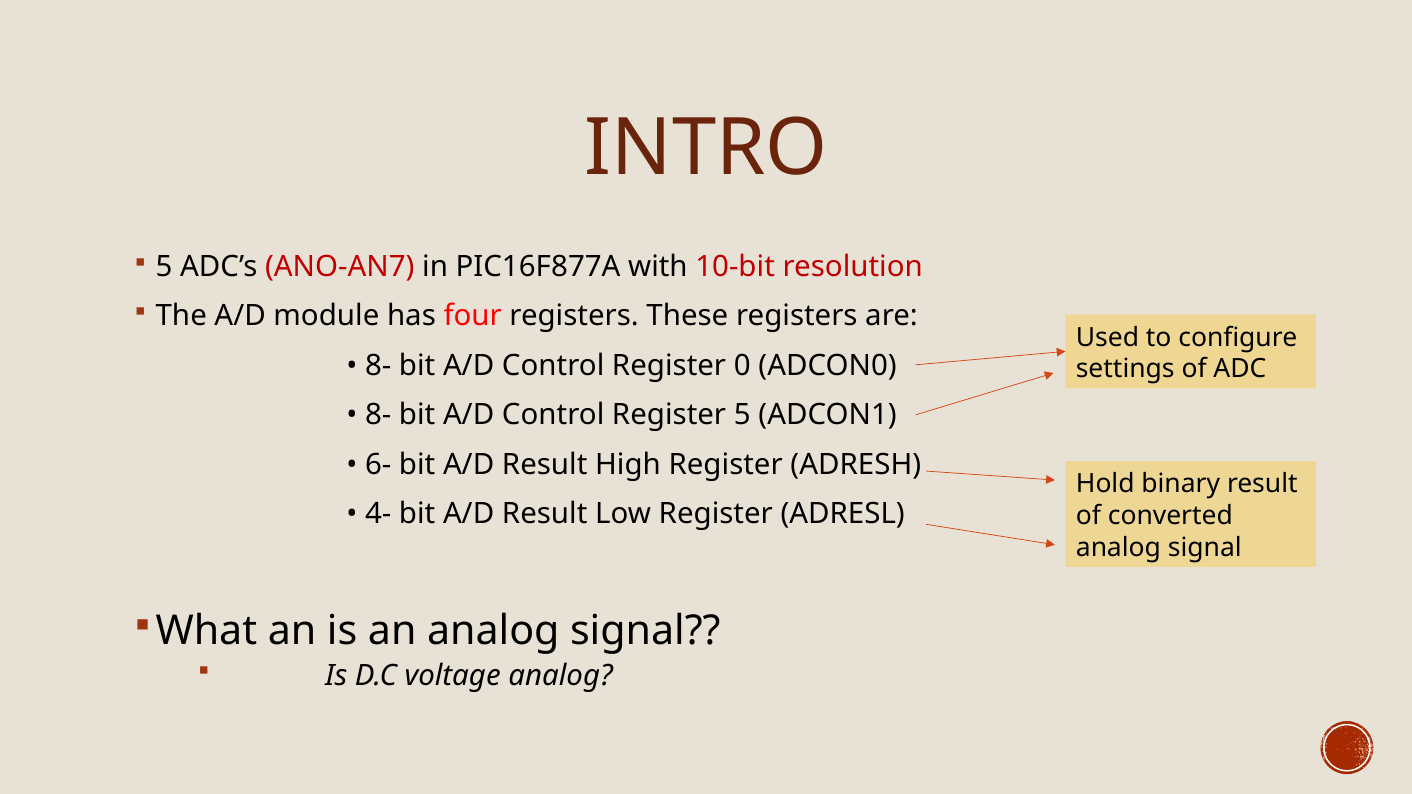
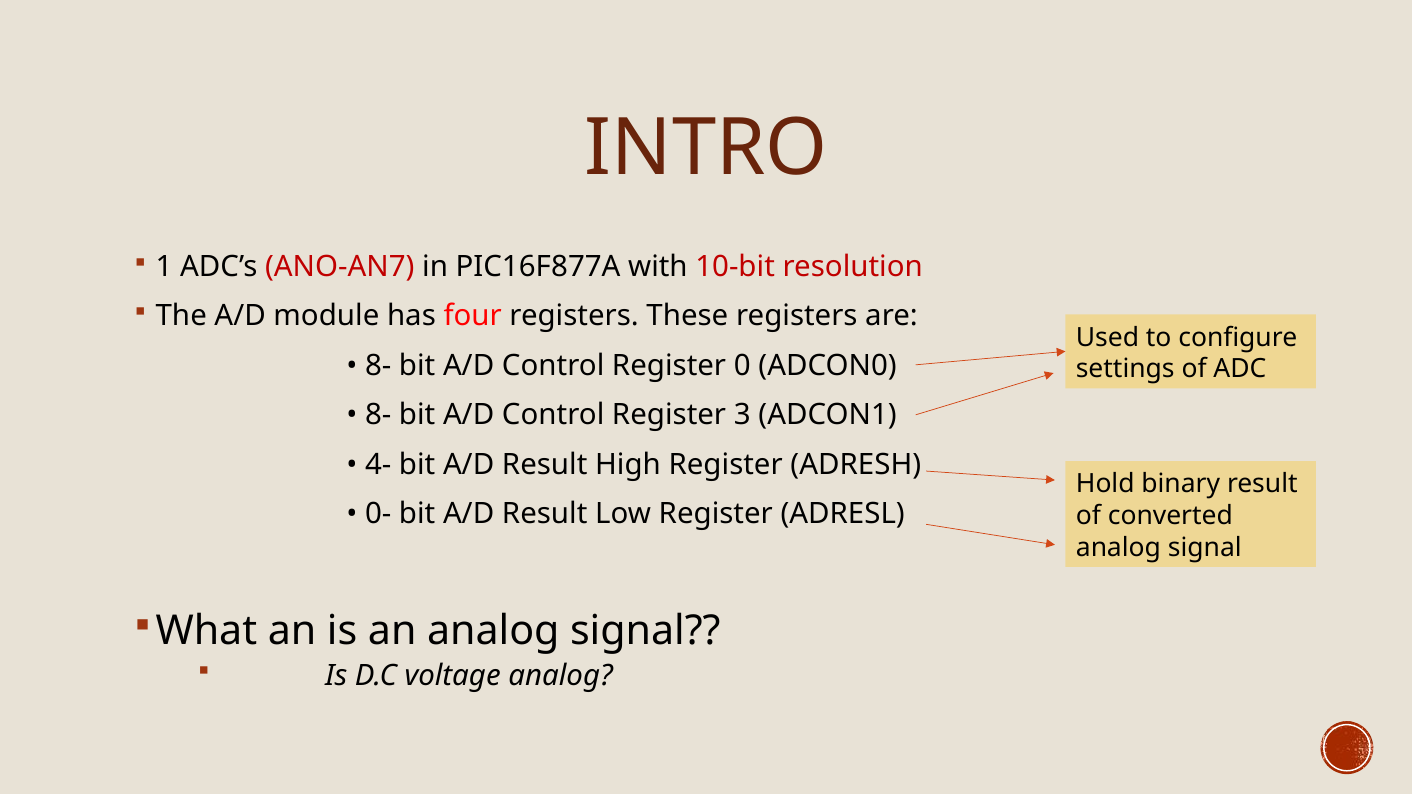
5 at (164, 267): 5 -> 1
Register 5: 5 -> 3
6-: 6- -> 4-
4-: 4- -> 0-
